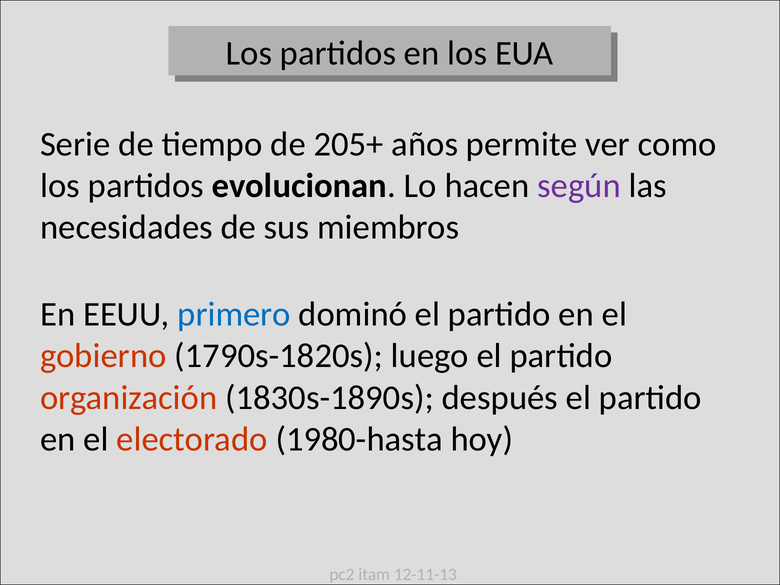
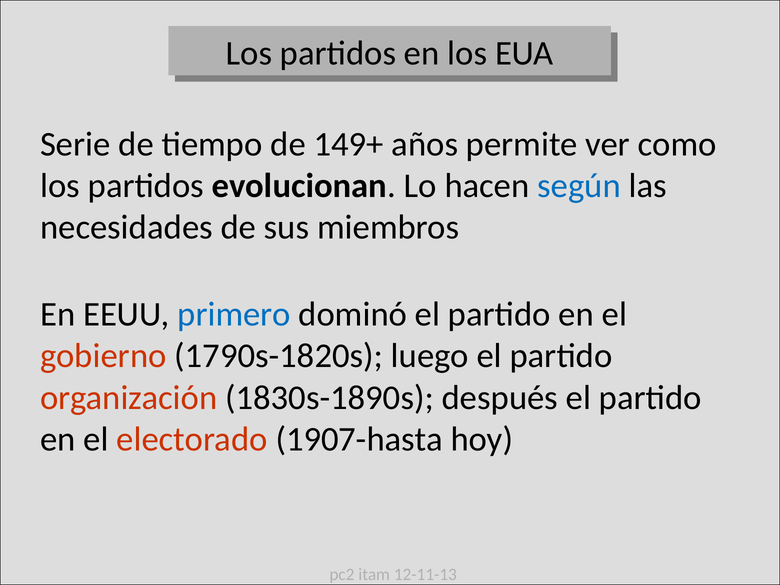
205+: 205+ -> 149+
según colour: purple -> blue
1980-hasta: 1980-hasta -> 1907-hasta
